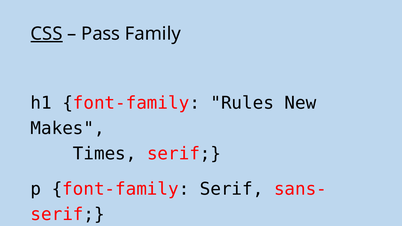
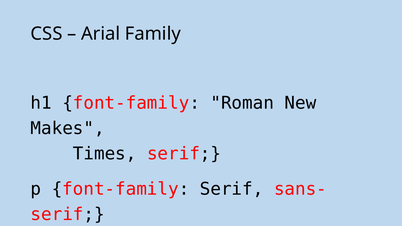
CSS underline: present -> none
Pass: Pass -> Arial
Rules: Rules -> Roman
